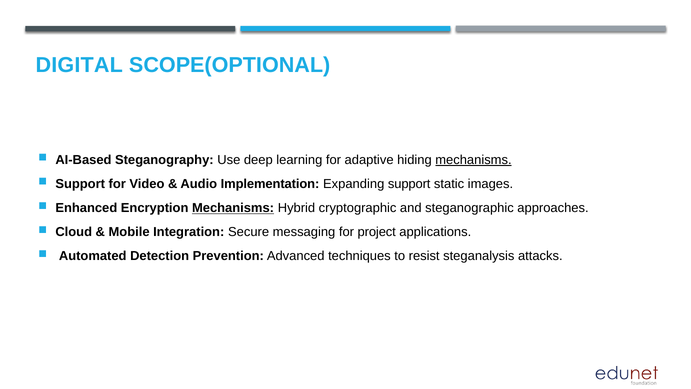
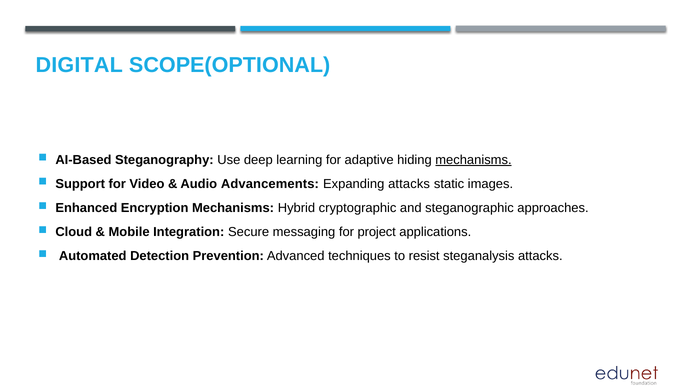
Implementation: Implementation -> Advancements
Expanding support: support -> attacks
Mechanisms at (233, 208) underline: present -> none
